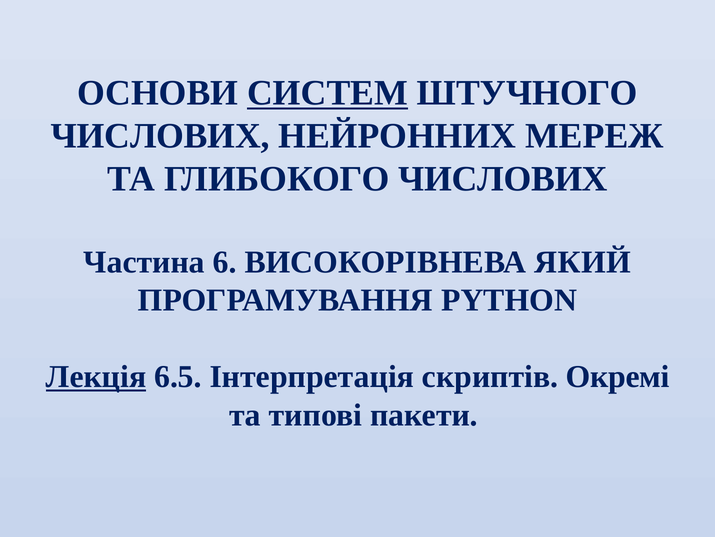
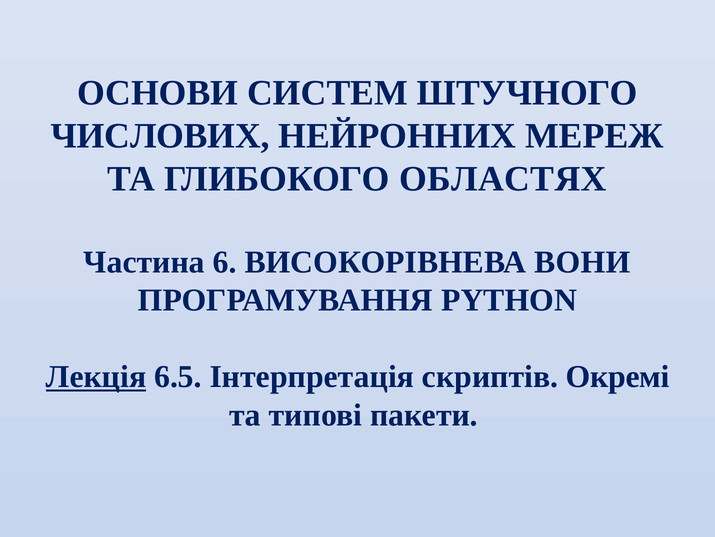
СИСТЕМ underline: present -> none
ГЛИБОКОГО ЧИСЛОВИХ: ЧИСЛОВИХ -> ОБЛАСТЯХ
ЯКИЙ: ЯКИЙ -> ВОНИ
